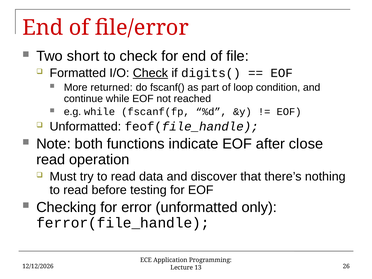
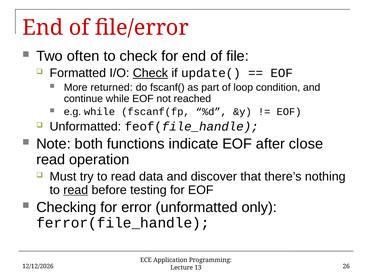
short: short -> often
digits(: digits( -> update(
read at (76, 190) underline: none -> present
